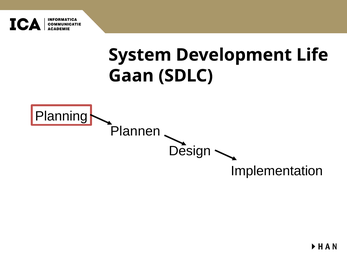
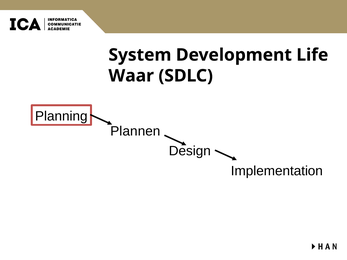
Gaan: Gaan -> Waar
